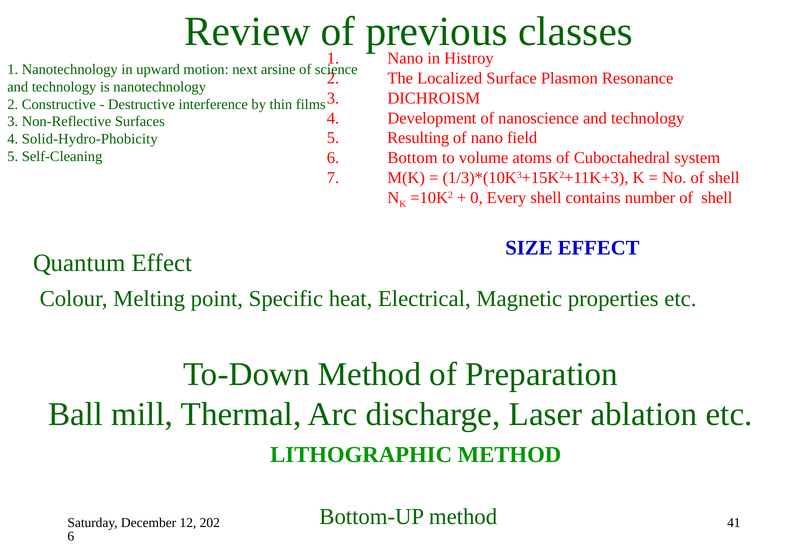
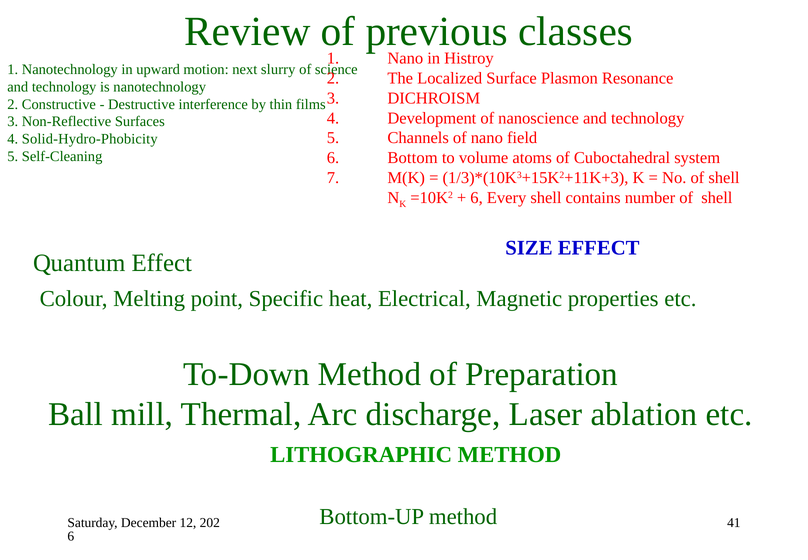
arsine: arsine -> slurry
Resulting: Resulting -> Channels
0 at (477, 197): 0 -> 6
